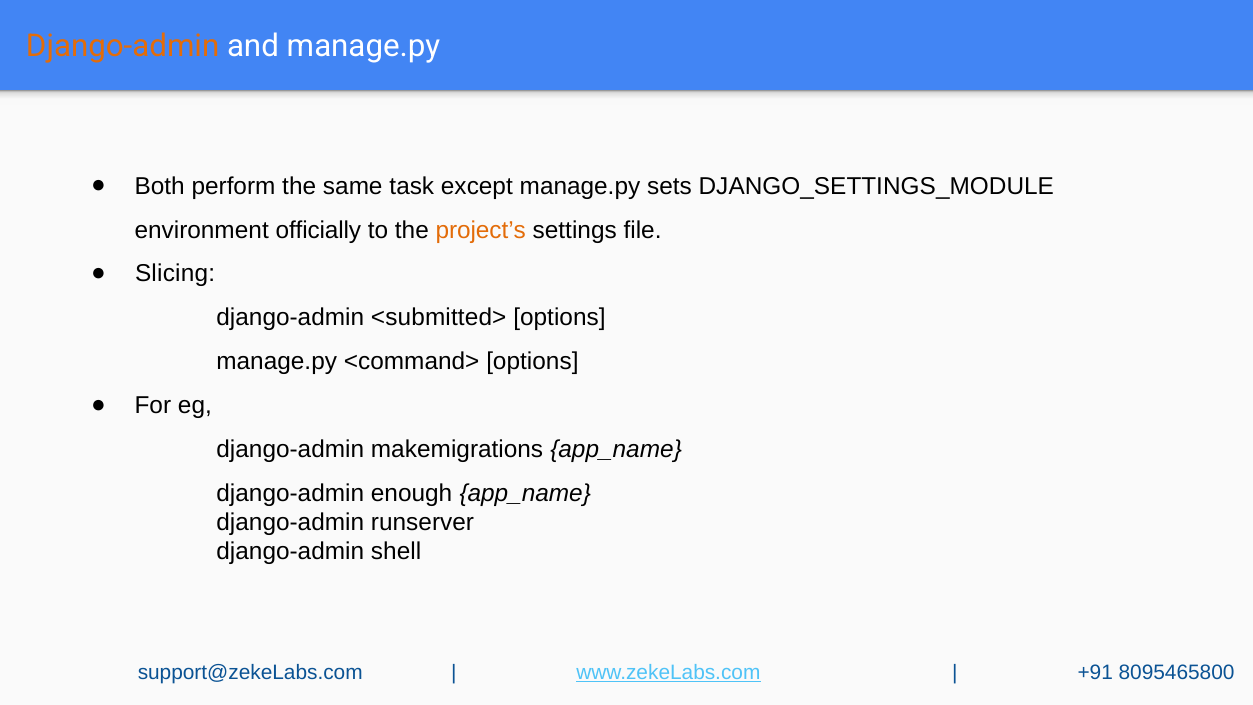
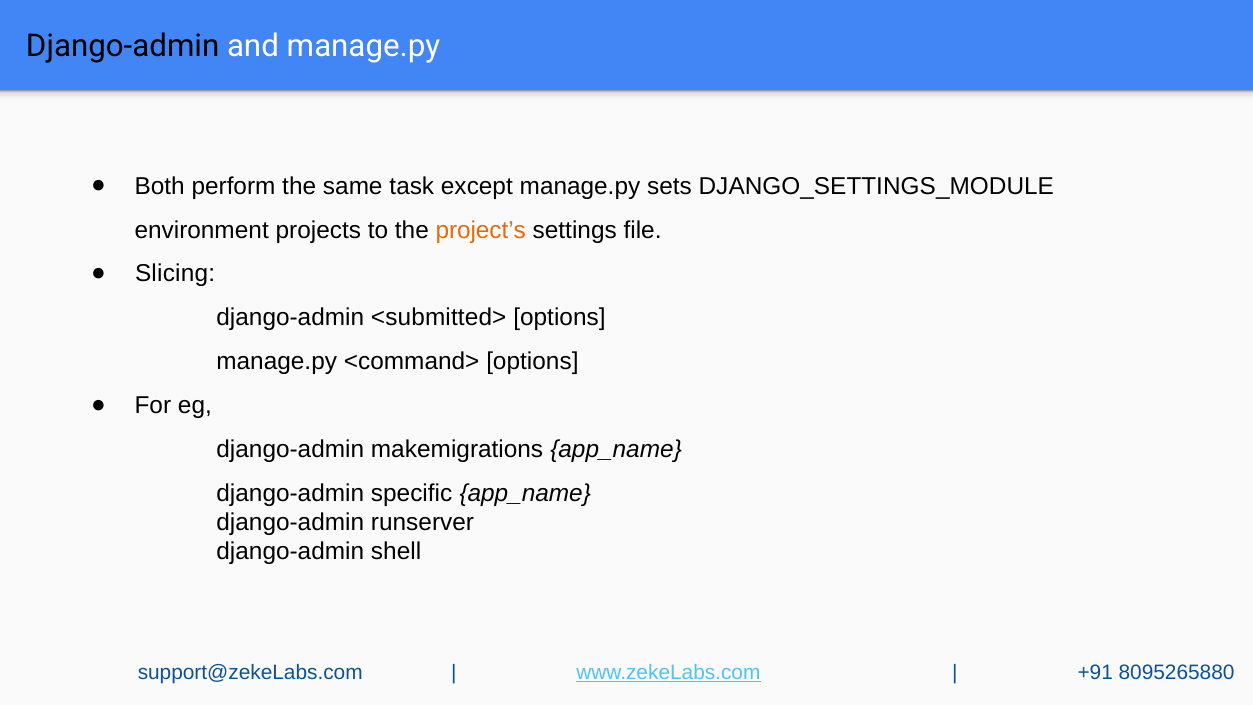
Django-admin at (123, 46) colour: orange -> black
officially: officially -> projects
enough: enough -> specific
8095465800: 8095465800 -> 8095265880
